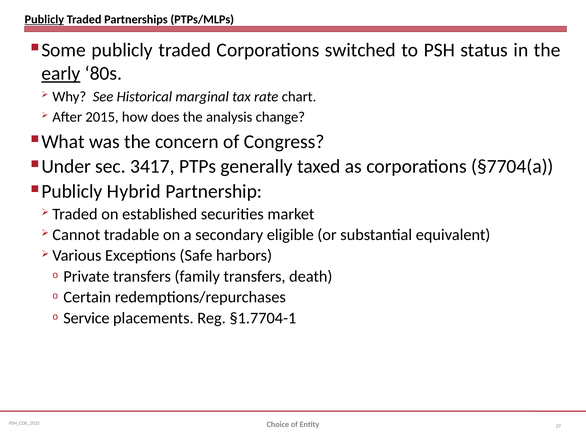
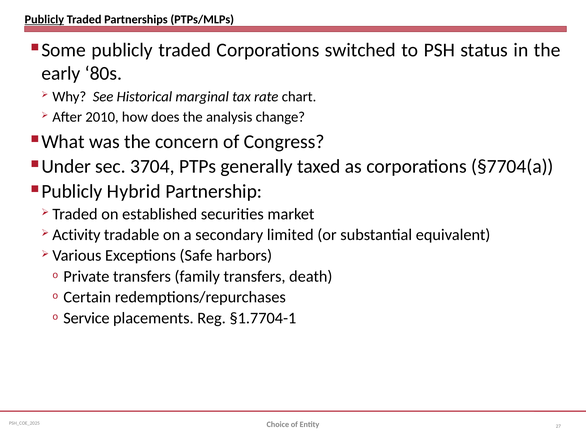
early underline: present -> none
2015: 2015 -> 2010
3417: 3417 -> 3704
Cannot: Cannot -> Activity
eligible: eligible -> limited
